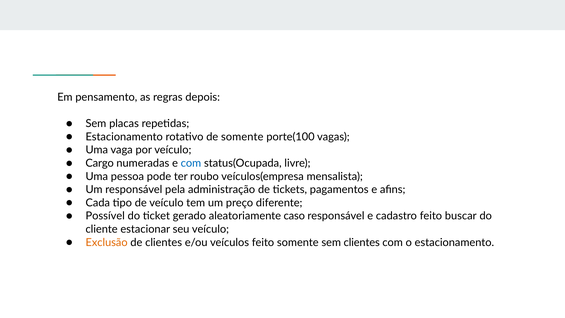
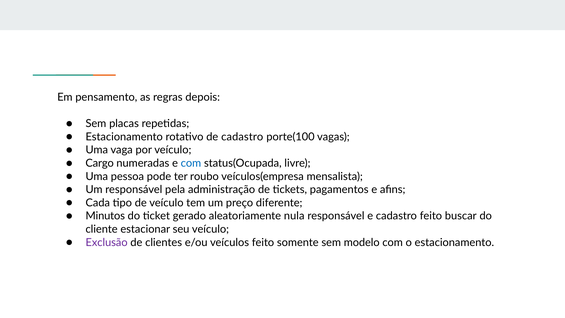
de somente: somente -> cadastro
Possível: Possível -> Minutos
caso: caso -> nula
Exclusão colour: orange -> purple
sem clientes: clientes -> modelo
